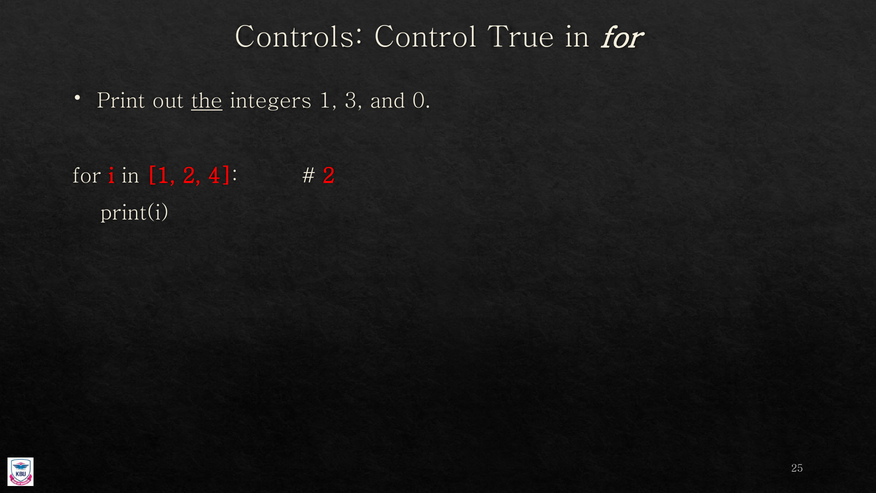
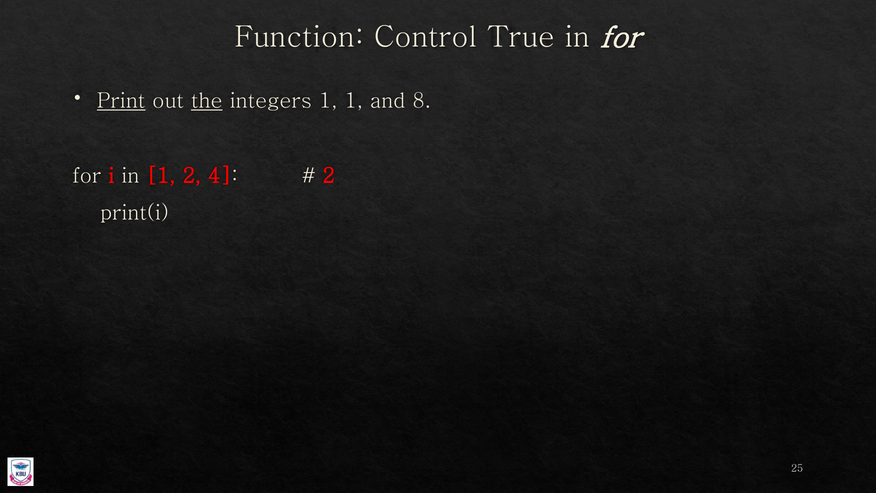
Controls: Controls -> Function
Print underline: none -> present
1 3: 3 -> 1
0: 0 -> 8
